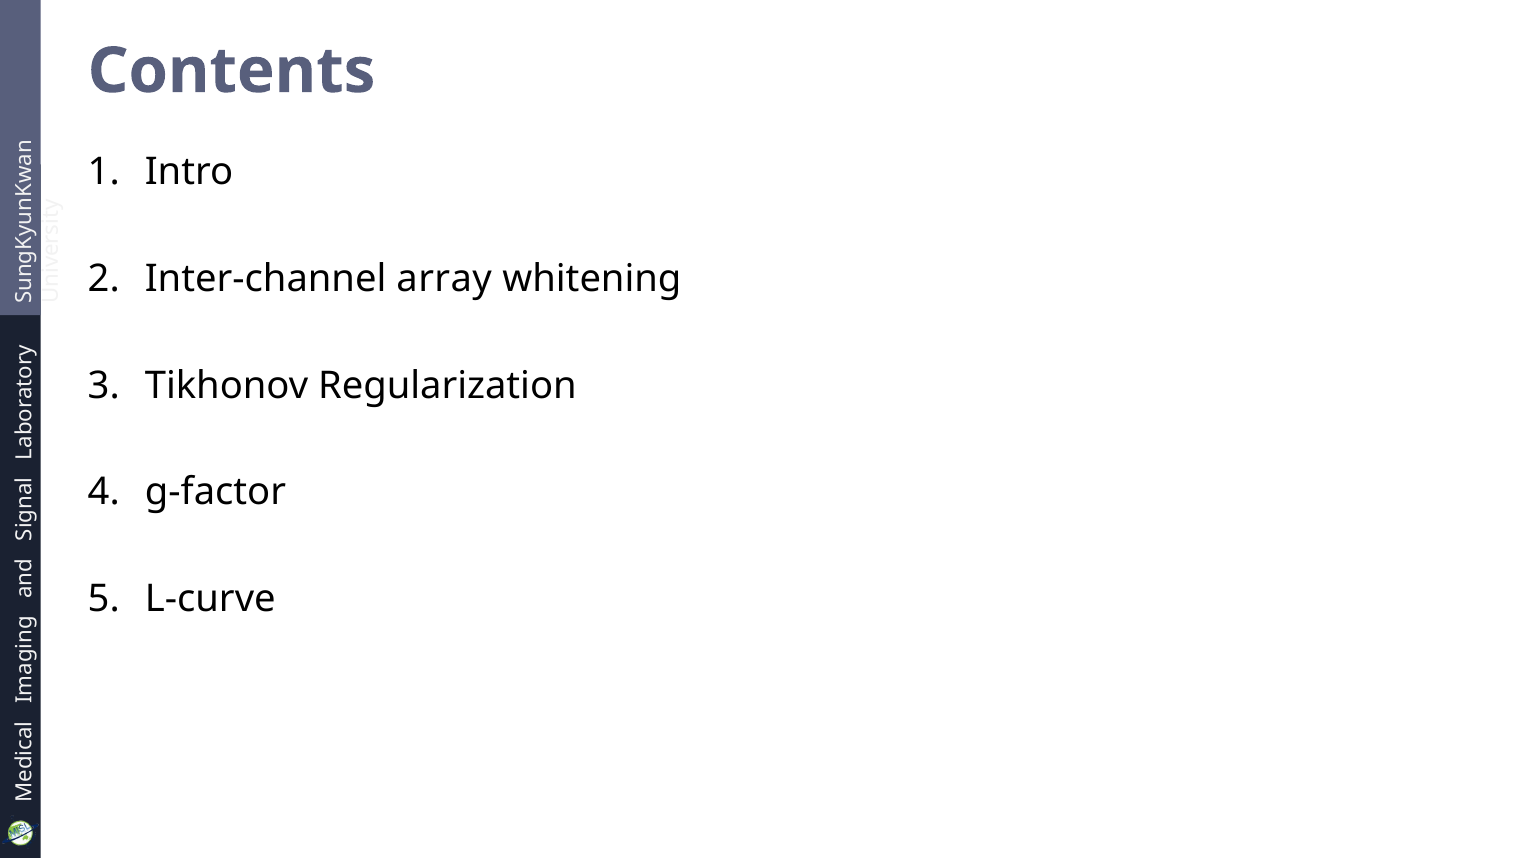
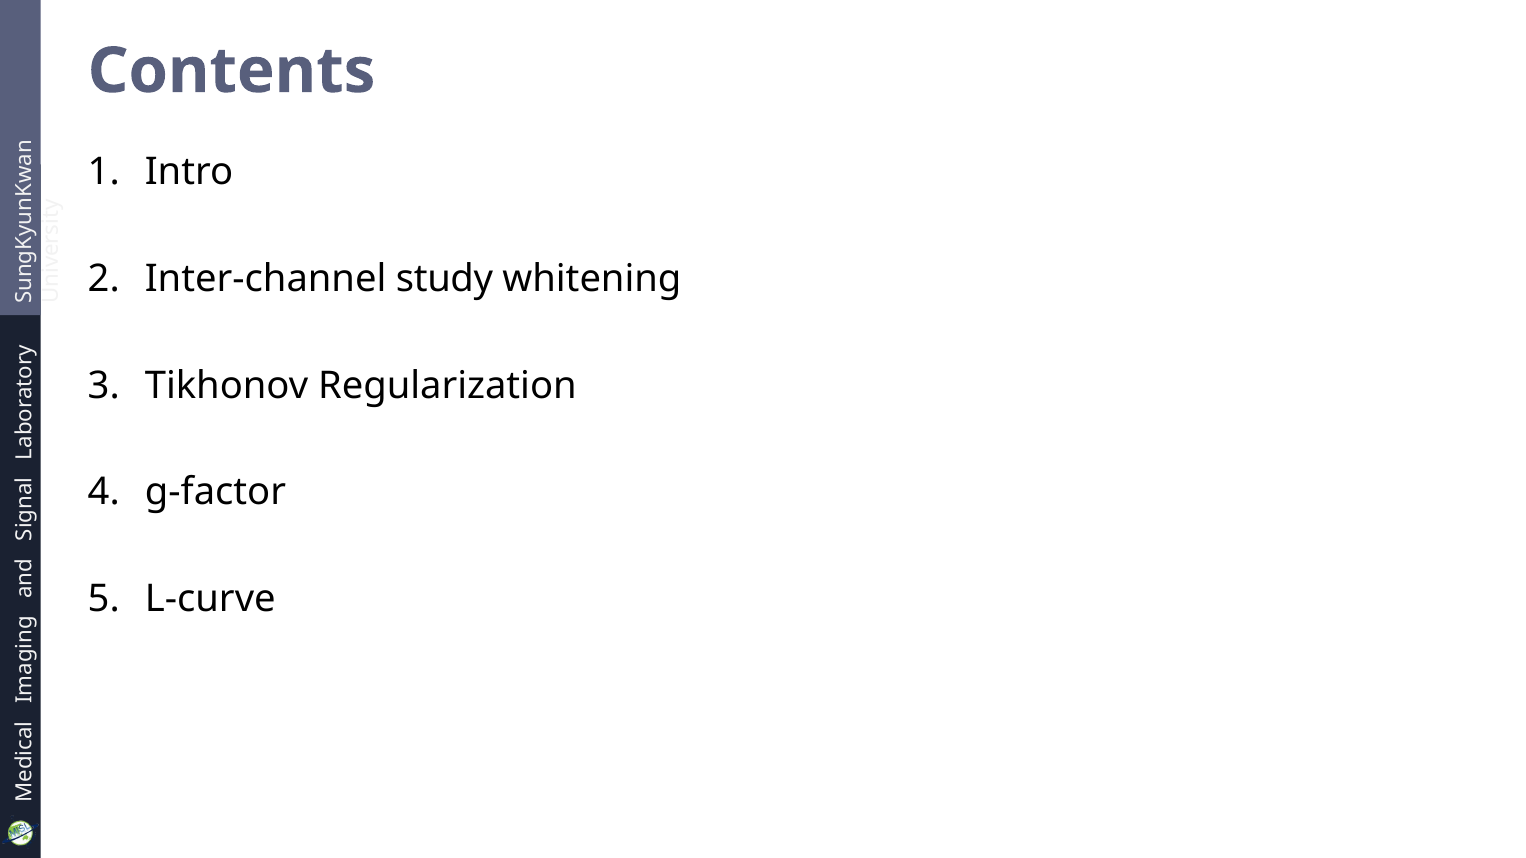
array: array -> study
